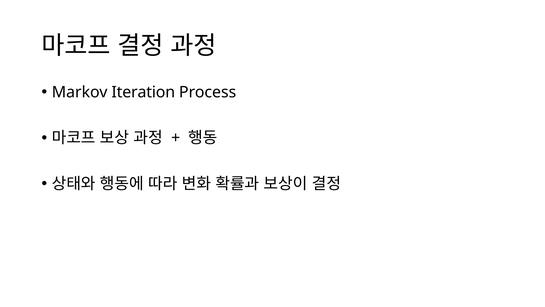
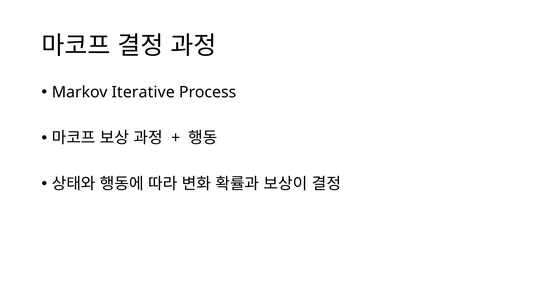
Iteration: Iteration -> Iterative
